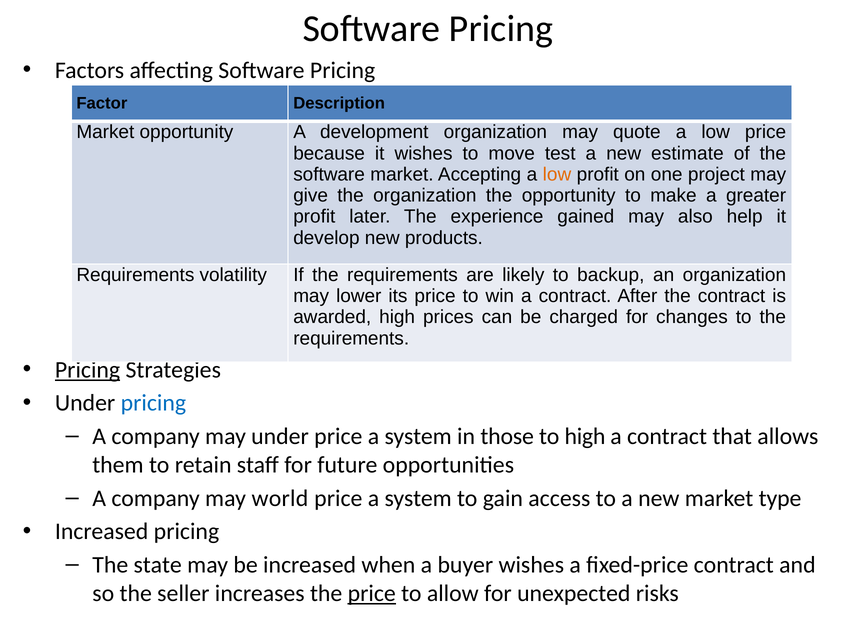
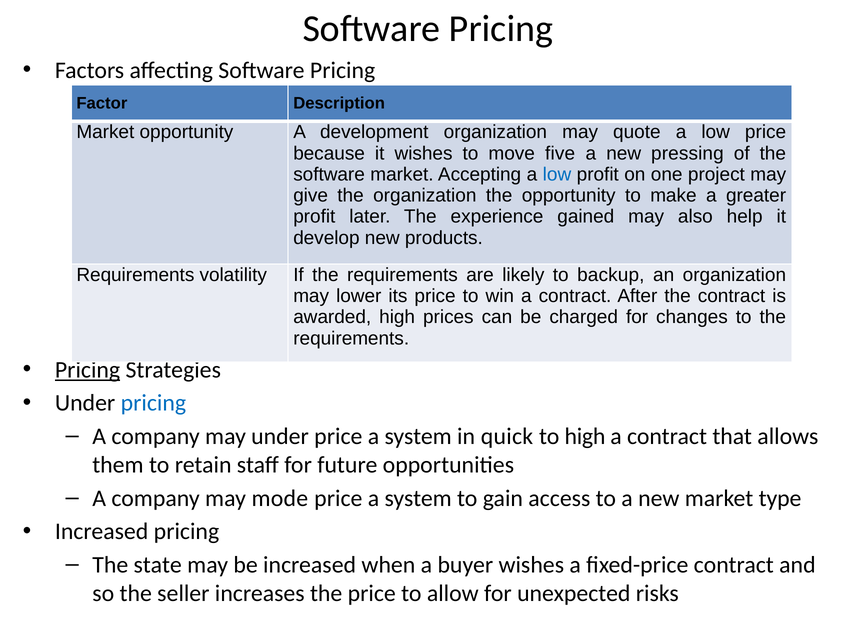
test: test -> five
estimate: estimate -> pressing
low at (557, 174) colour: orange -> blue
those: those -> quick
world: world -> mode
price at (372, 593) underline: present -> none
